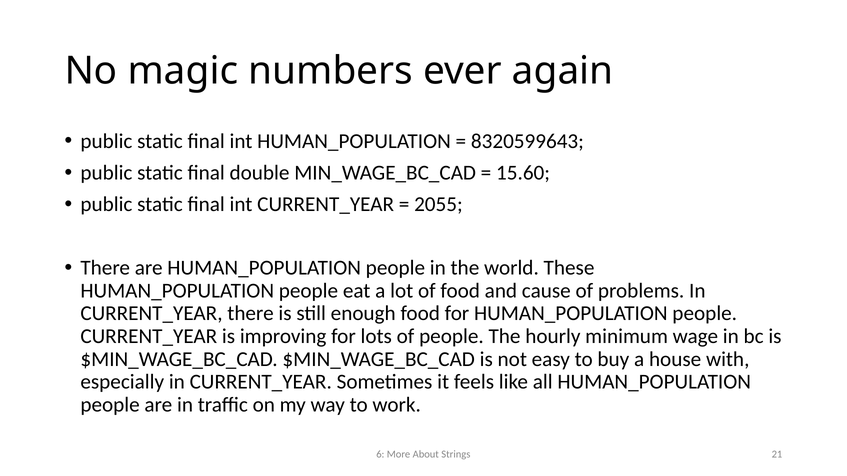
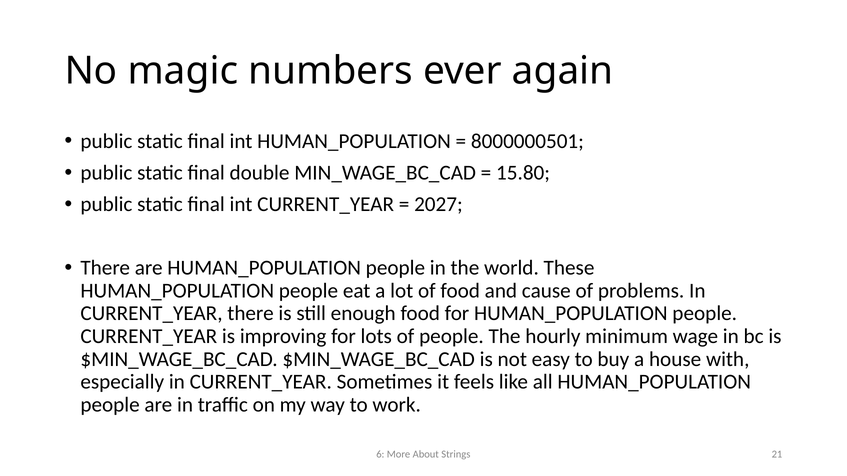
8320599643: 8320599643 -> 8000000501
15.60: 15.60 -> 15.80
2055: 2055 -> 2027
